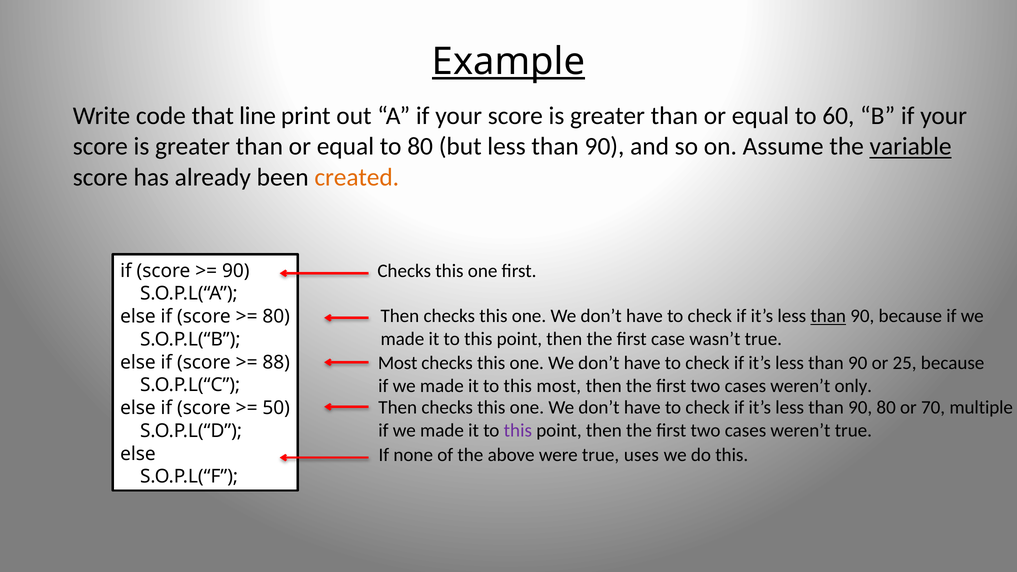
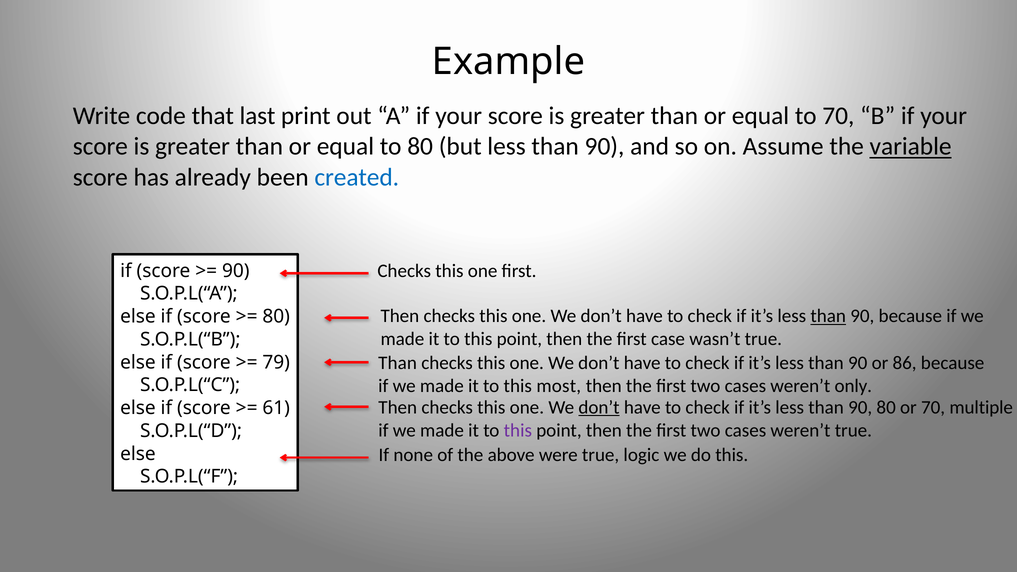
Example underline: present -> none
line: line -> last
to 60: 60 -> 70
created colour: orange -> blue
Most at (398, 363): Most -> Than
25: 25 -> 86
88: 88 -> 79
don’t at (599, 408) underline: none -> present
50: 50 -> 61
uses: uses -> logic
